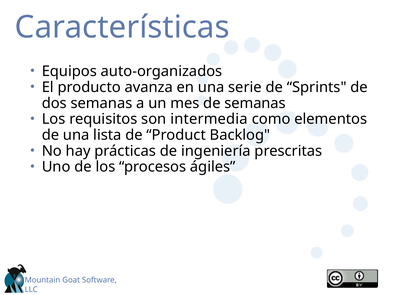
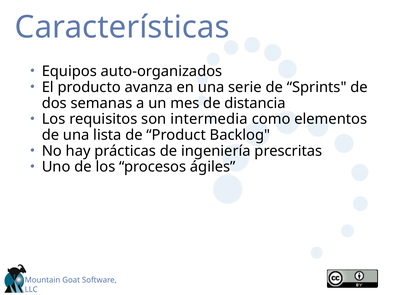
de semanas: semanas -> distancia
